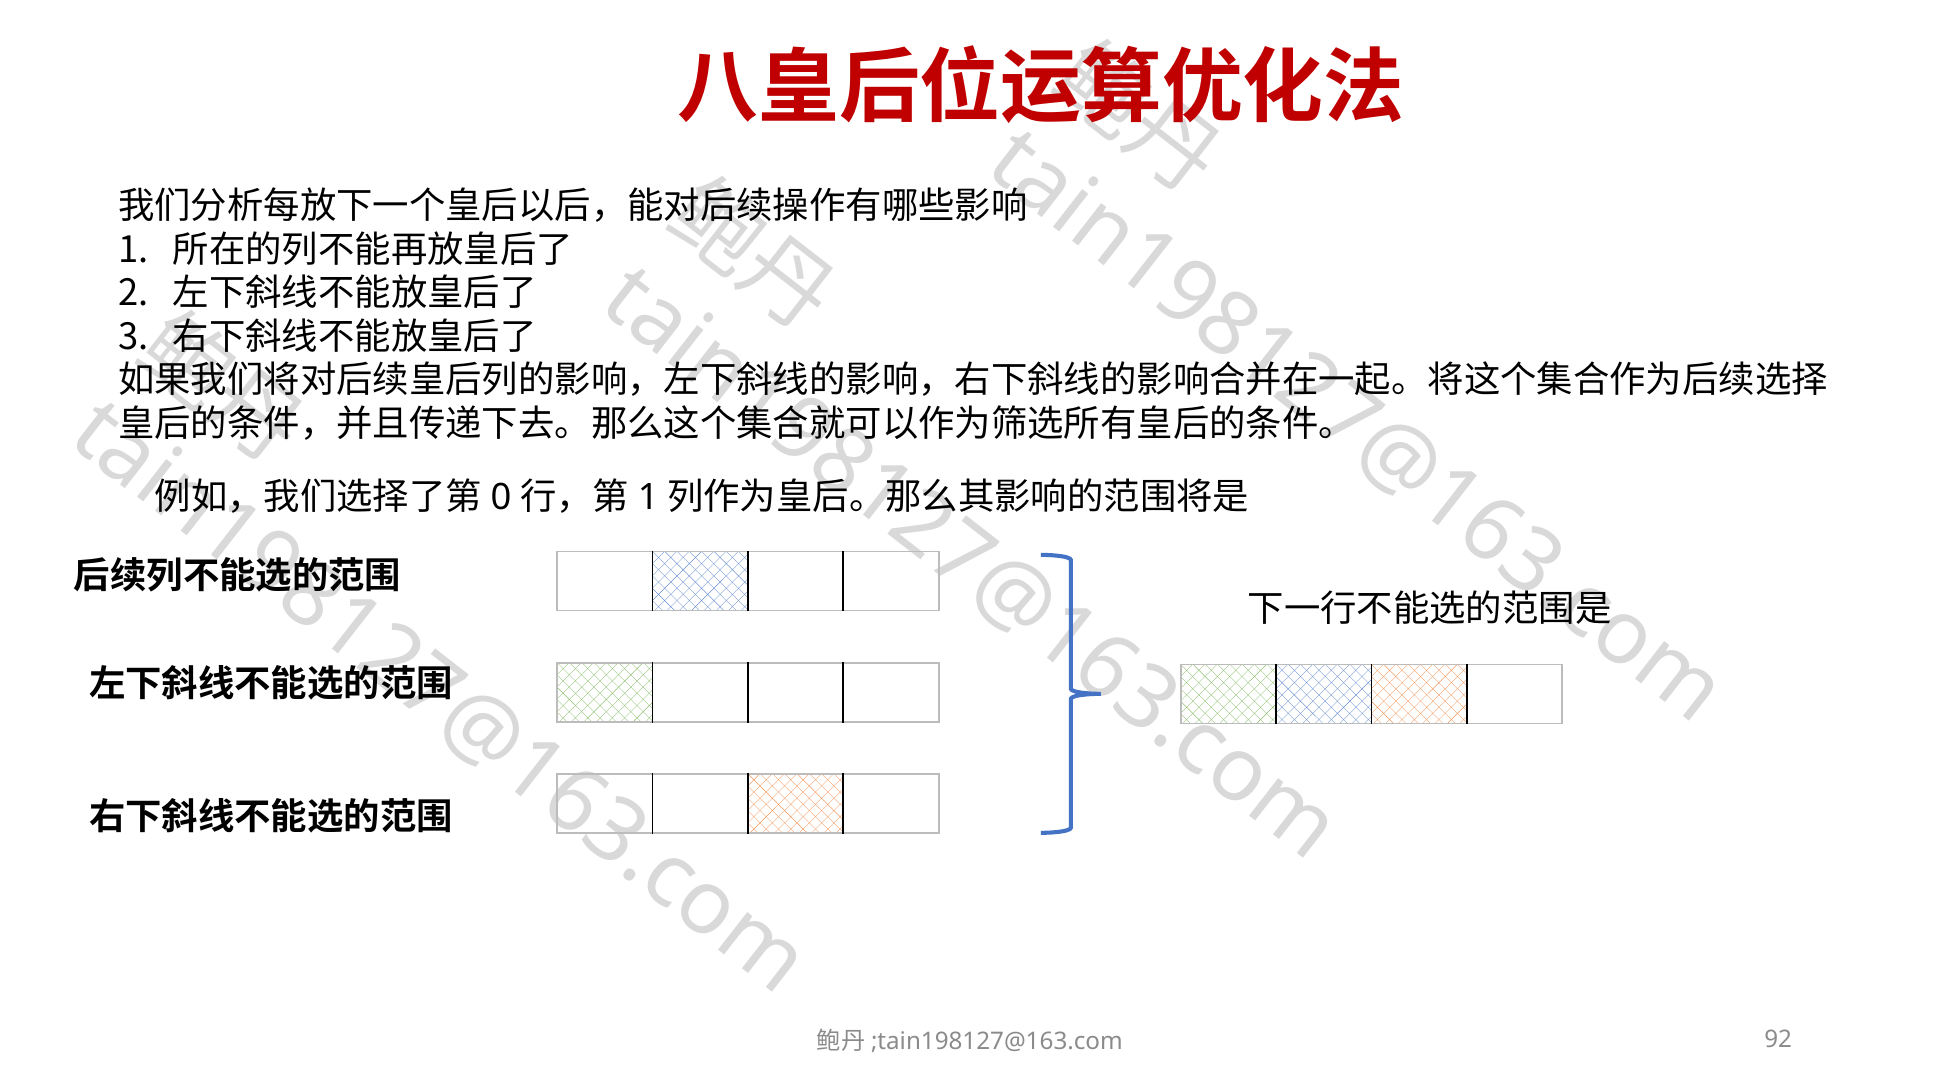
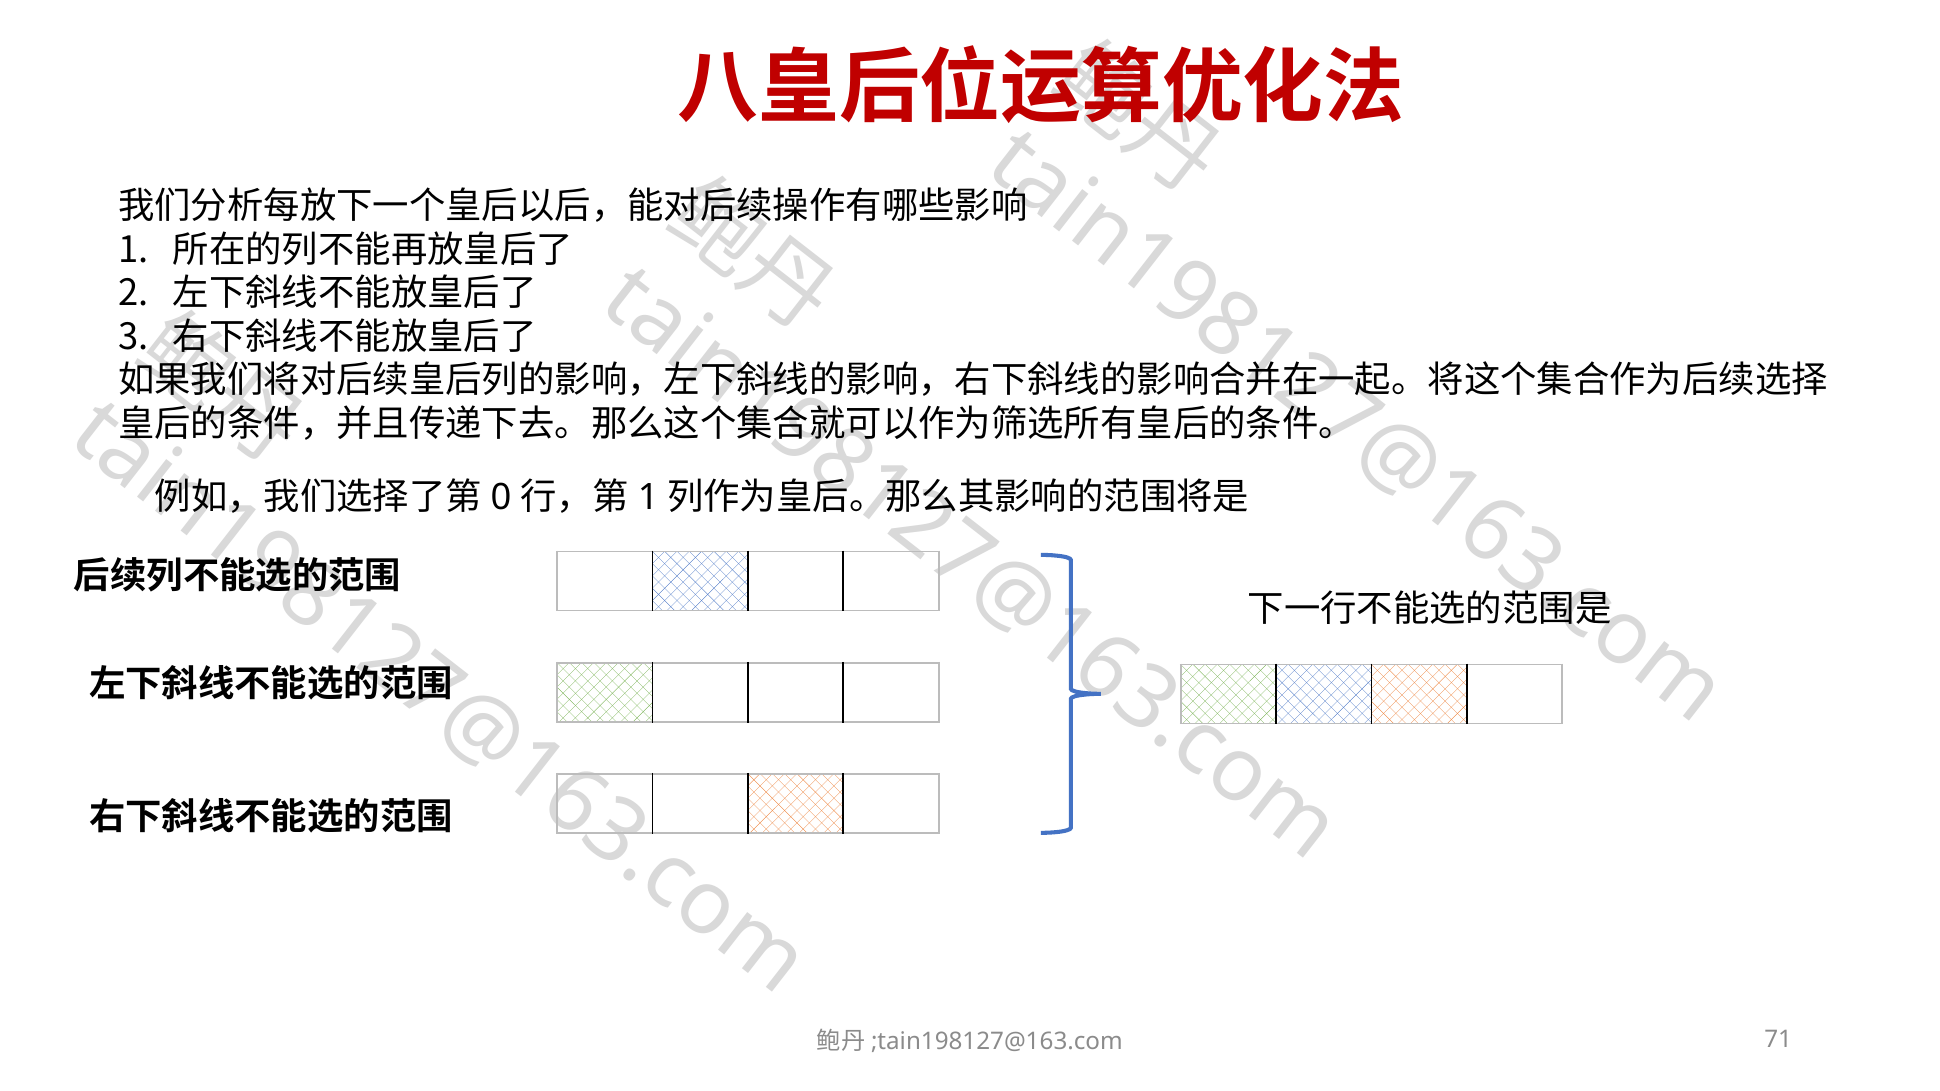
92: 92 -> 71
